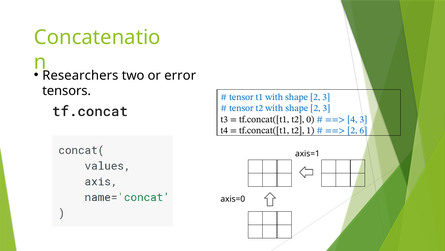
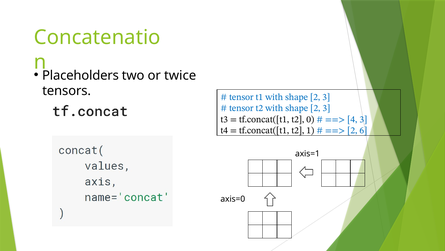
Researchers: Researchers -> Placeholders
error: error -> twice
